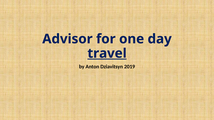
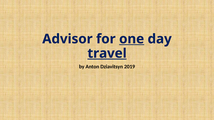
one underline: none -> present
